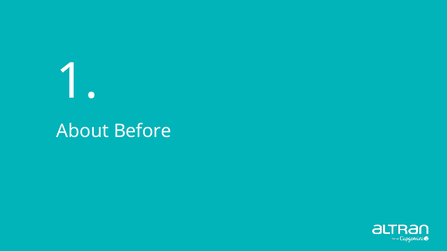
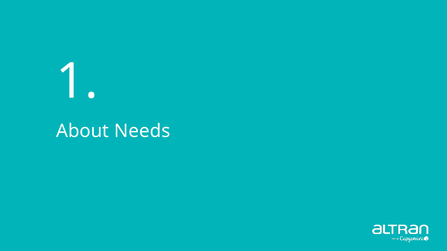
Before: Before -> Needs
